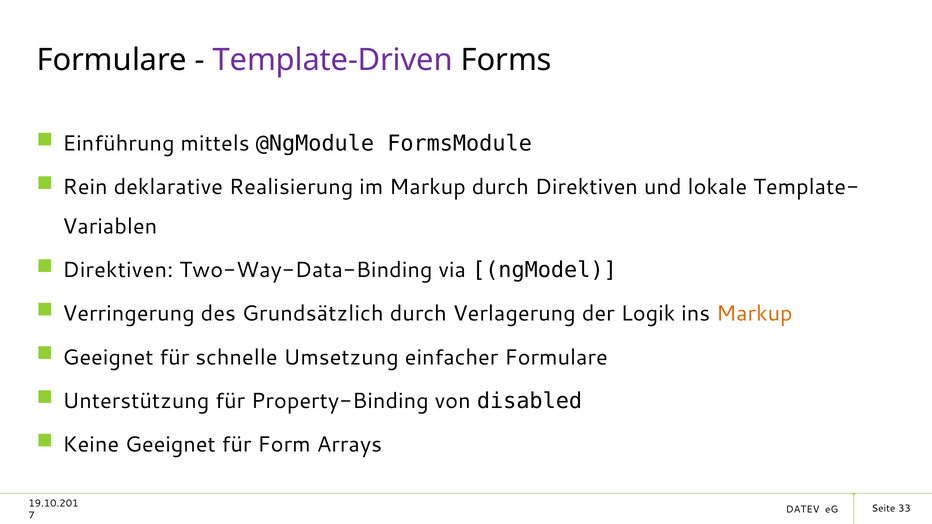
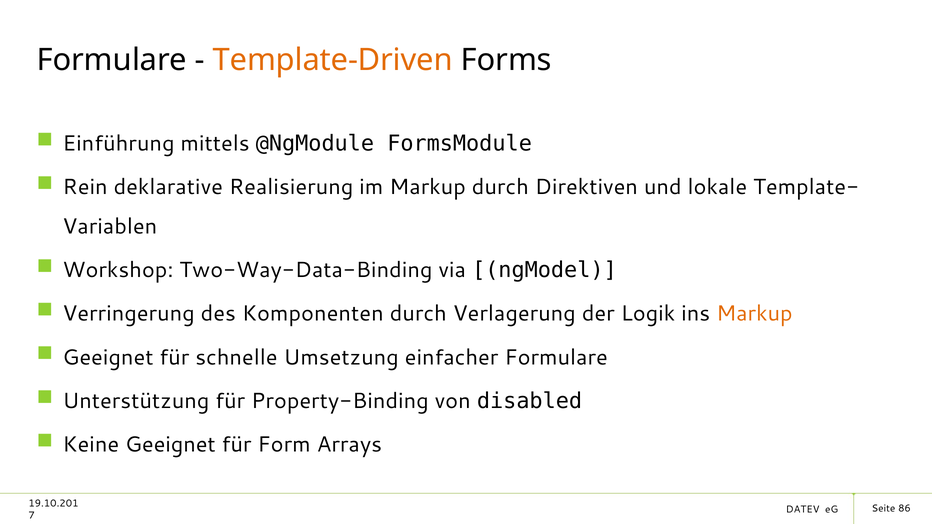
Template-Driven colour: purple -> orange
Direktiven at (118, 270): Direktiven -> Workshop
Grundsätzlich: Grundsätzlich -> Komponenten
33: 33 -> 86
